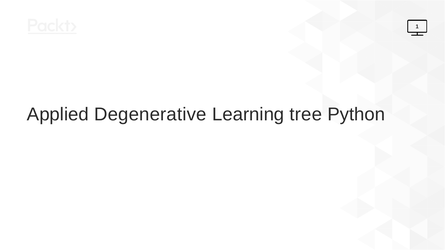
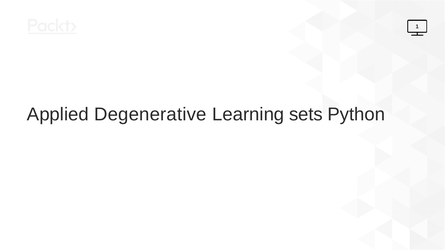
tree: tree -> sets
